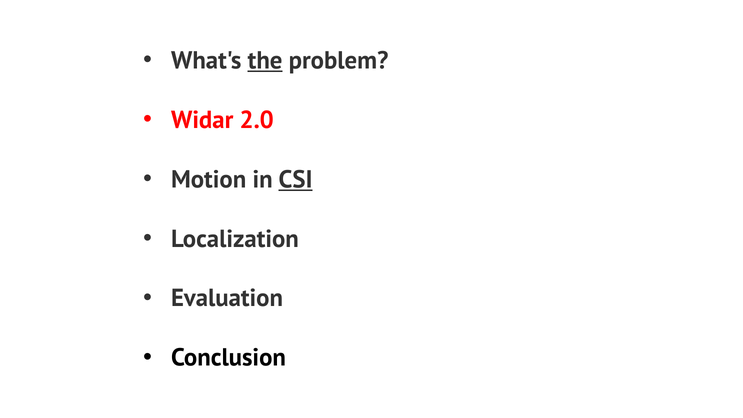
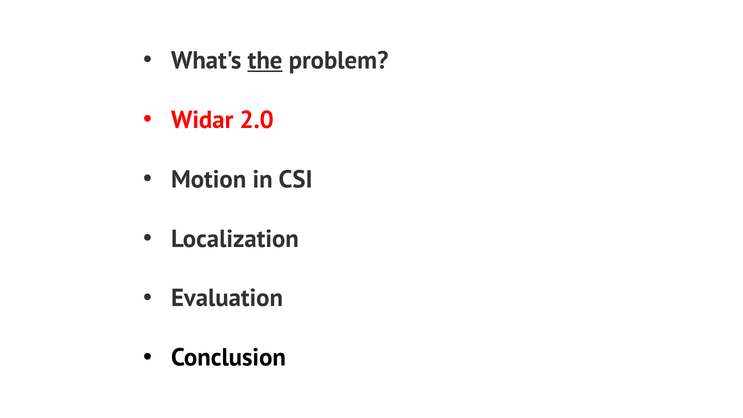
CSI underline: present -> none
